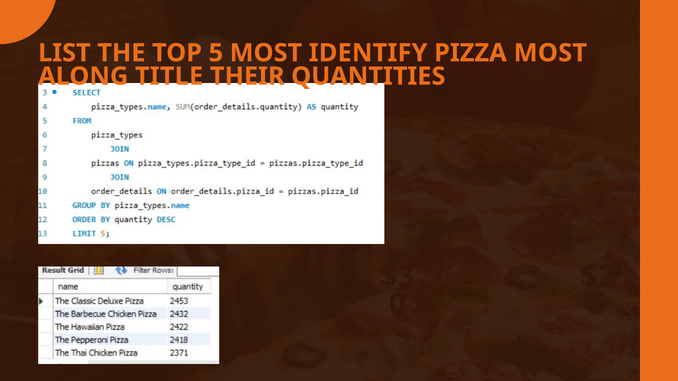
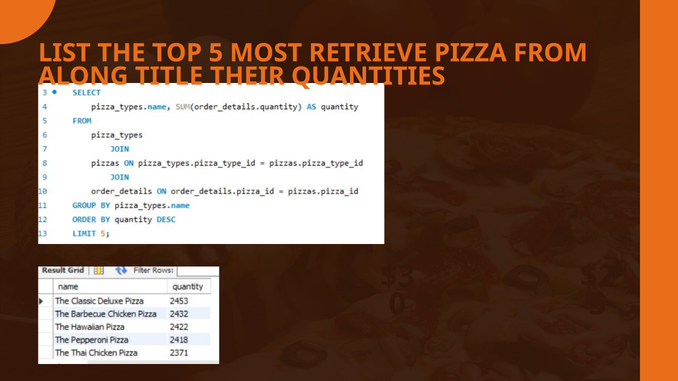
IDENTIFY: IDENTIFY -> RETRIEVE
PIZZA MOST: MOST -> FROM
